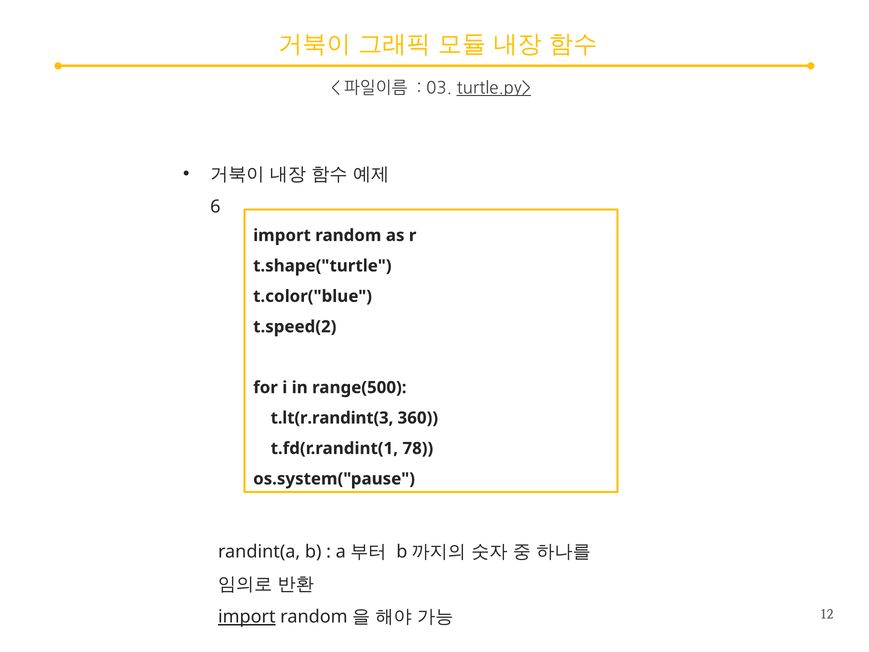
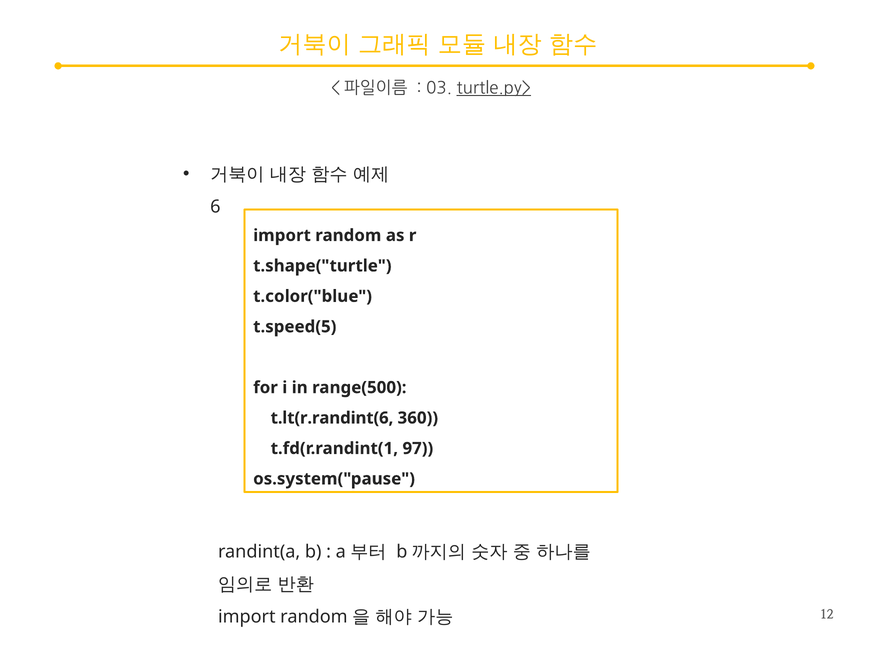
t.speed(2: t.speed(2 -> t.speed(5
t.lt(r.randint(3: t.lt(r.randint(3 -> t.lt(r.randint(6
78: 78 -> 97
import at (247, 617) underline: present -> none
